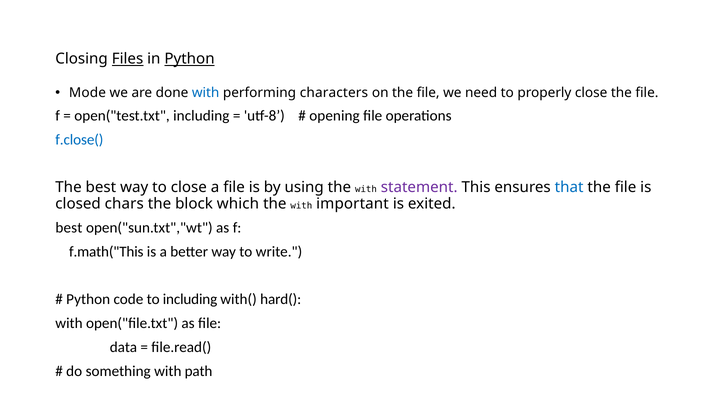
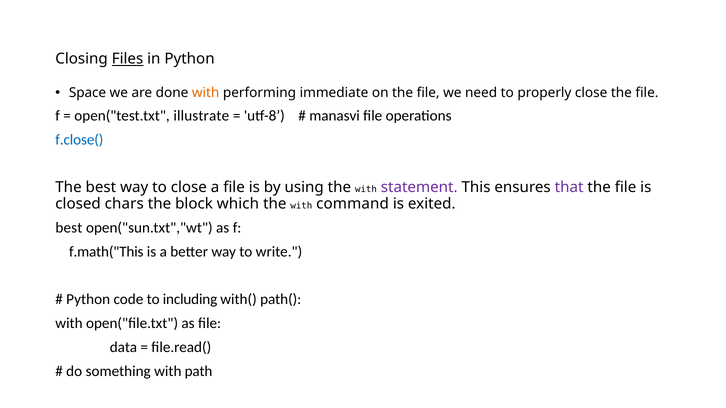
Python at (190, 59) underline: present -> none
Mode: Mode -> Space
with at (206, 93) colour: blue -> orange
characters: characters -> immediate
open("test.txt including: including -> illustrate
opening: opening -> manasvi
that colour: blue -> purple
important: important -> command
hard(: hard( -> path(
